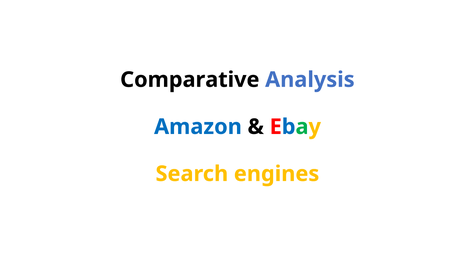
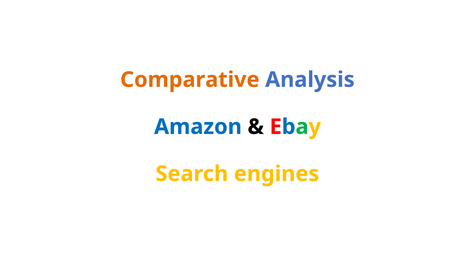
Comparative colour: black -> orange
